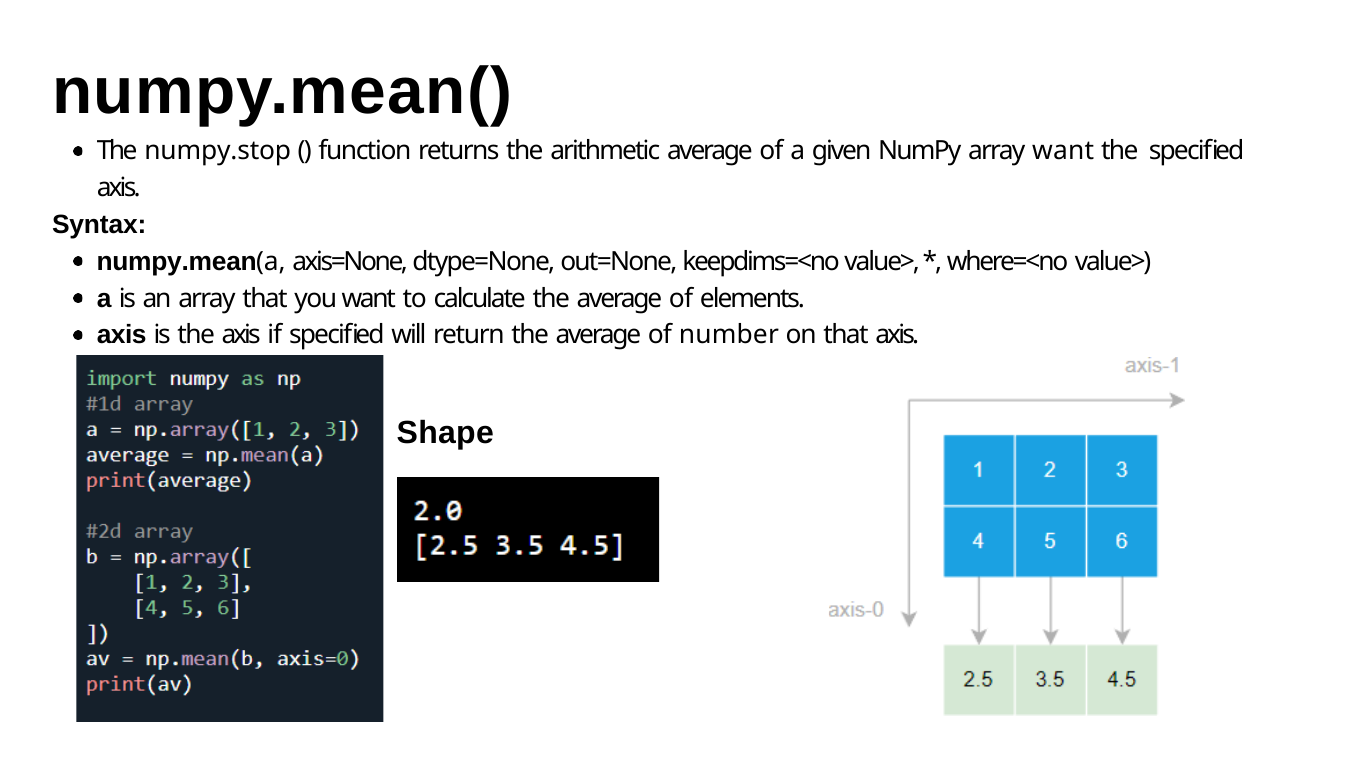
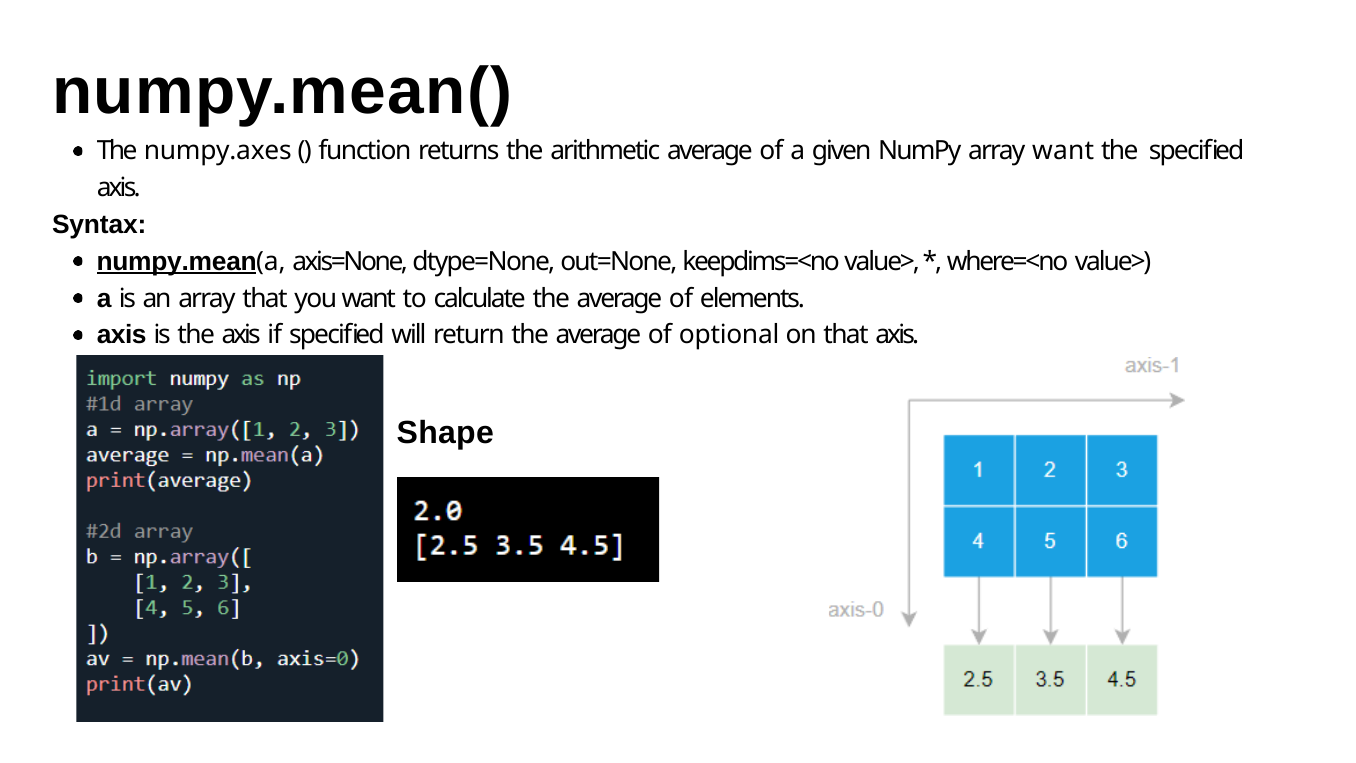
numpy.stop: numpy.stop -> numpy.axes
numpy.mean underline: none -> present
number: number -> optional
